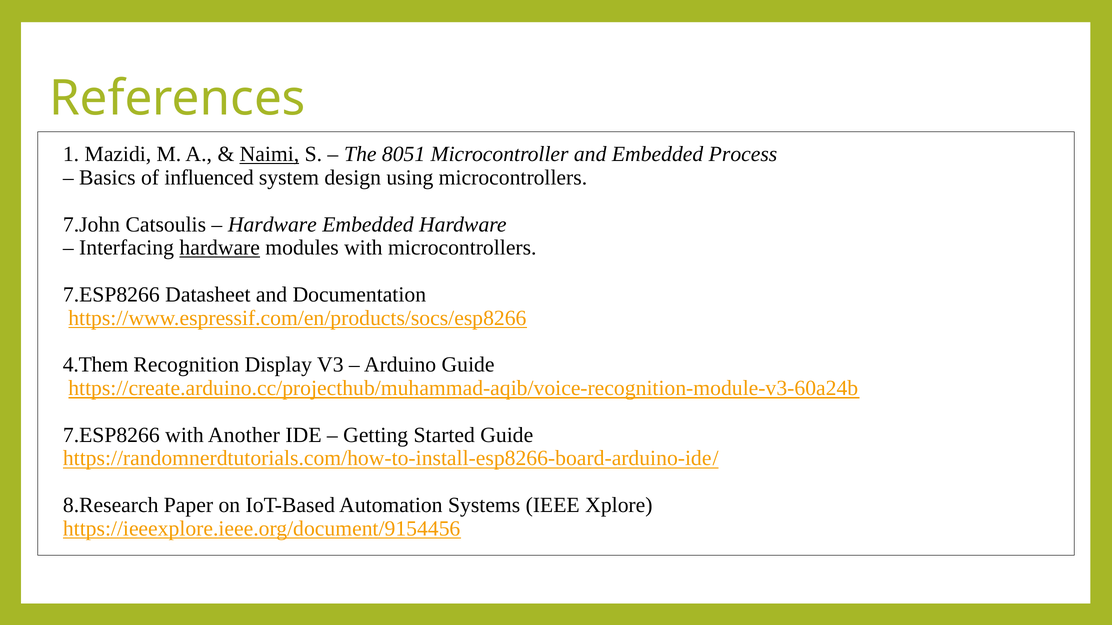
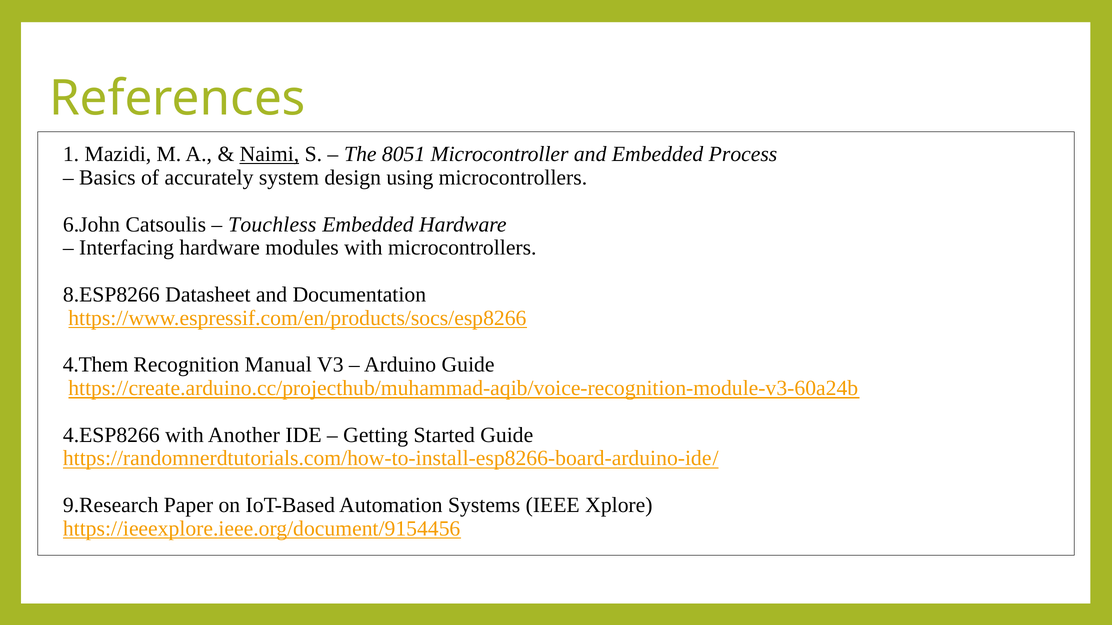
influenced: influenced -> accurately
7.John: 7.John -> 6.John
Hardware at (272, 225): Hardware -> Touchless
hardware at (220, 248) underline: present -> none
7.ESP8266 at (111, 295): 7.ESP8266 -> 8.ESP8266
Display: Display -> Manual
7.ESP8266 at (111, 435): 7.ESP8266 -> 4.ESP8266
8.Research: 8.Research -> 9.Research
